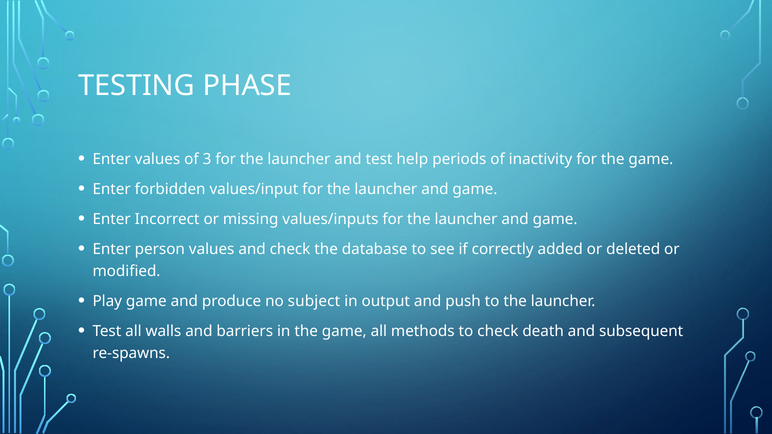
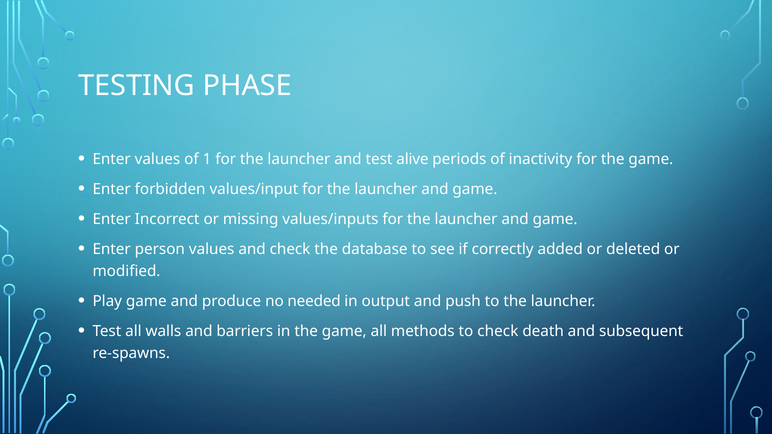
3: 3 -> 1
help: help -> alive
subject: subject -> needed
